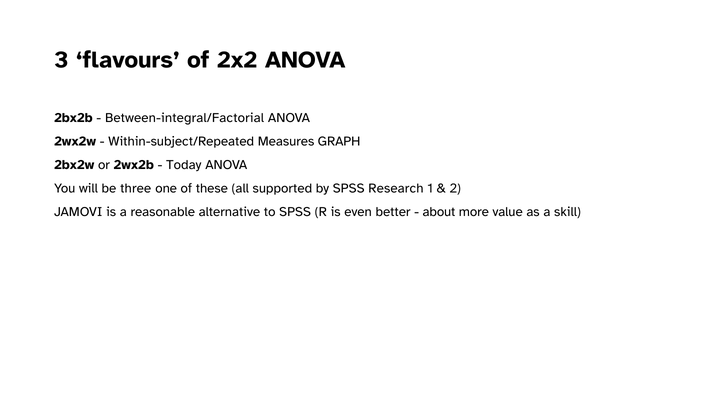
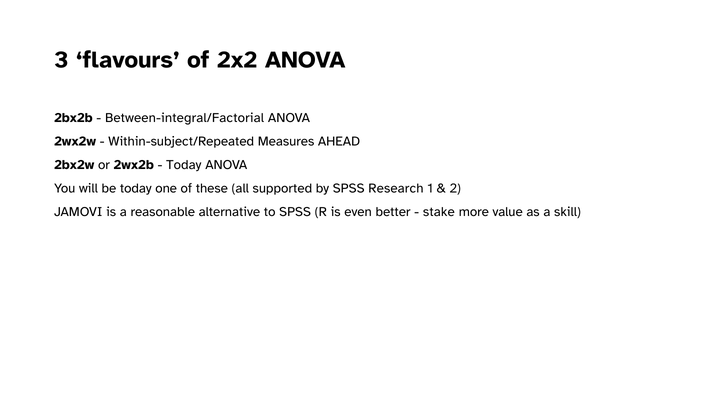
GRAPH: GRAPH -> AHEAD
be three: three -> today
about: about -> stake
